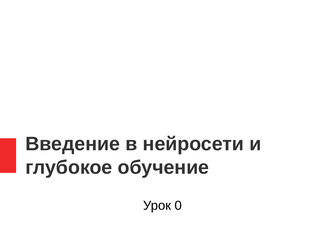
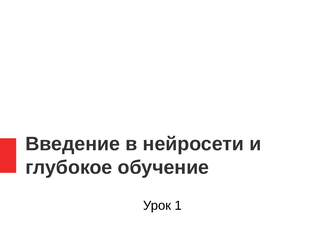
0: 0 -> 1
